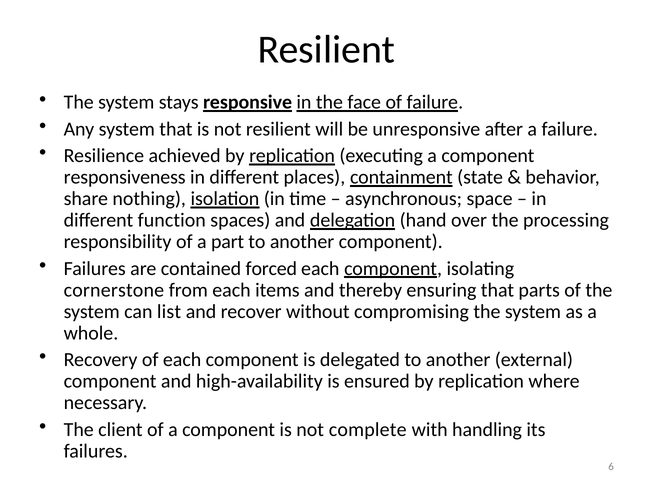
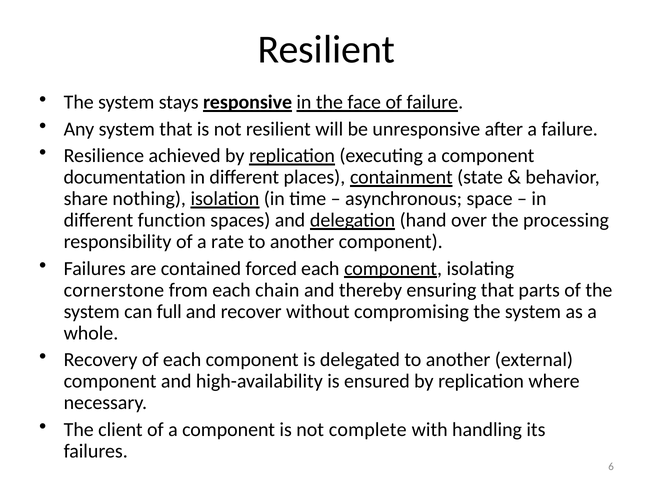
responsiveness: responsiveness -> documentation
part: part -> rate
items: items -> chain
list: list -> full
